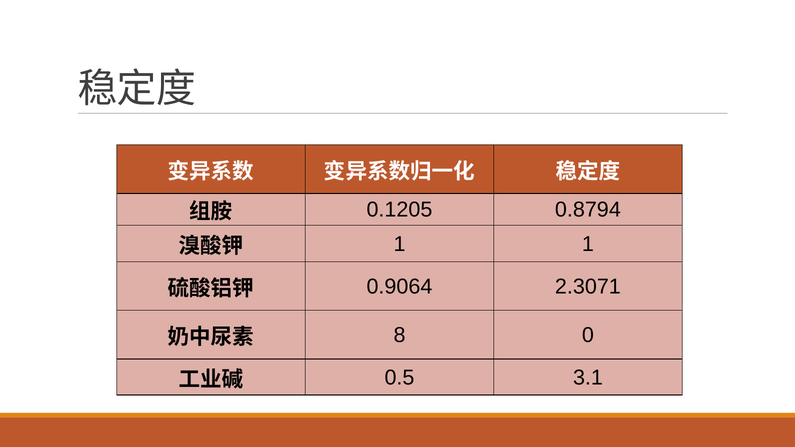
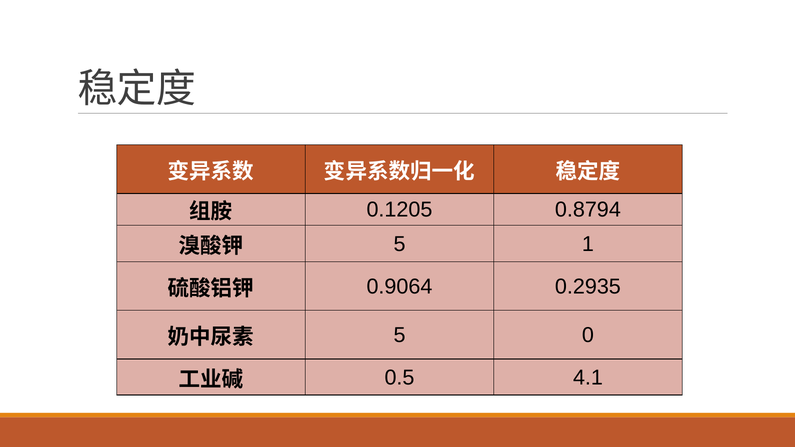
1 at (400, 244): 1 -> 5
2.3071: 2.3071 -> 0.2935
8 at (400, 335): 8 -> 5
3.1: 3.1 -> 4.1
